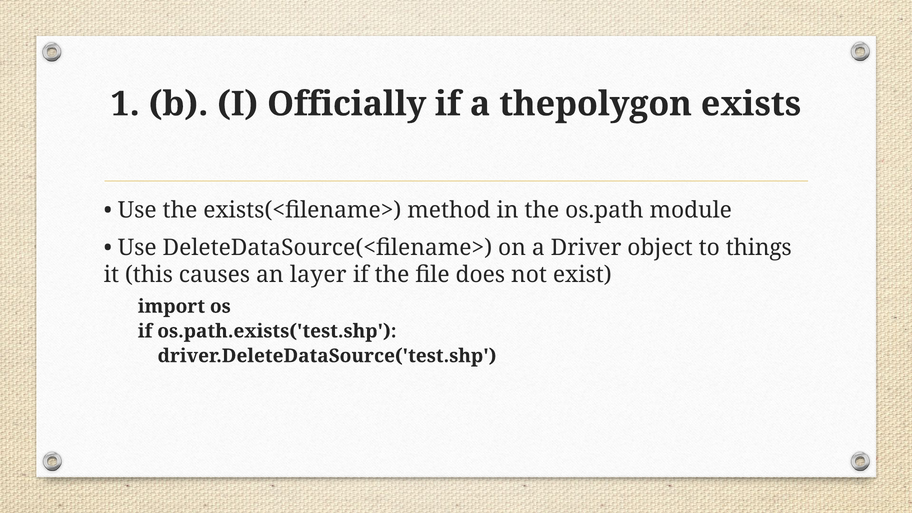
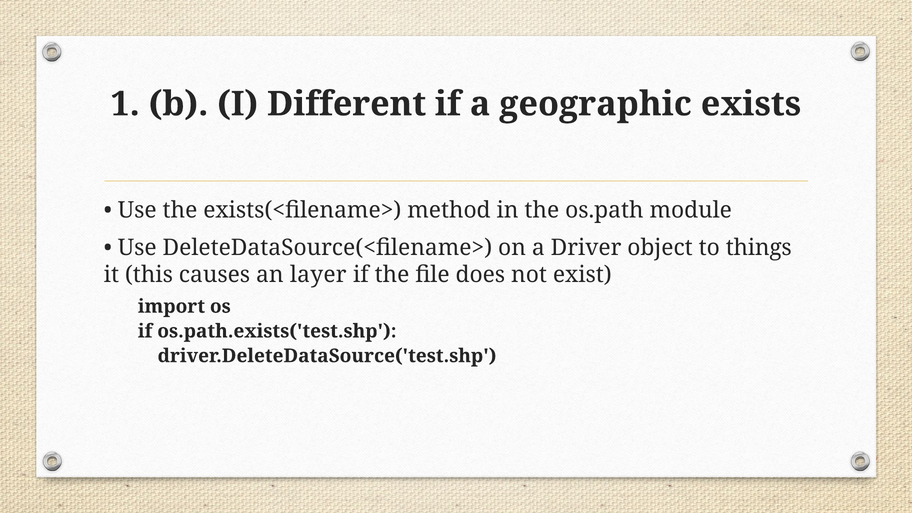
Officially: Officially -> Different
thepolygon: thepolygon -> geographic
